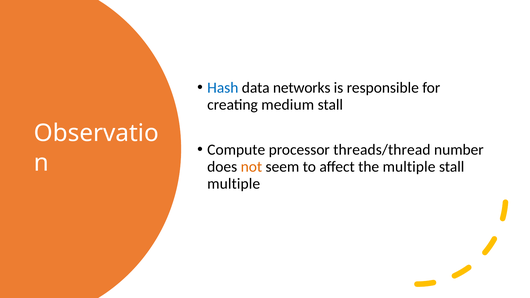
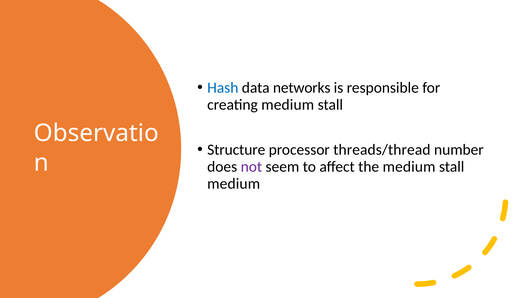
Compute: Compute -> Structure
not colour: orange -> purple
the multiple: multiple -> medium
multiple at (234, 184): multiple -> medium
